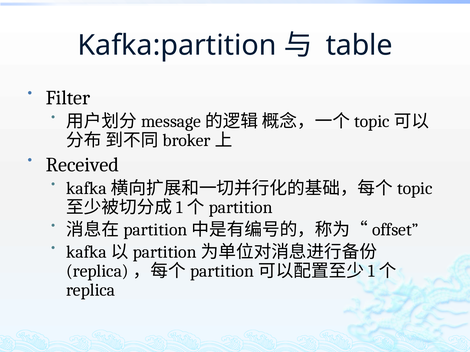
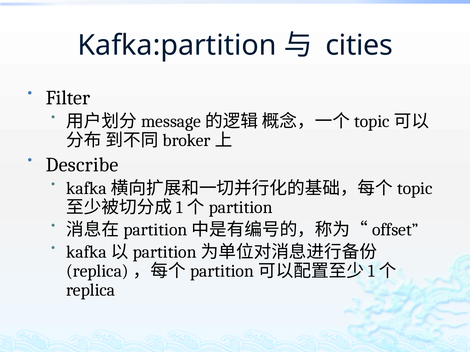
table: table -> cities
Received: Received -> Describe
